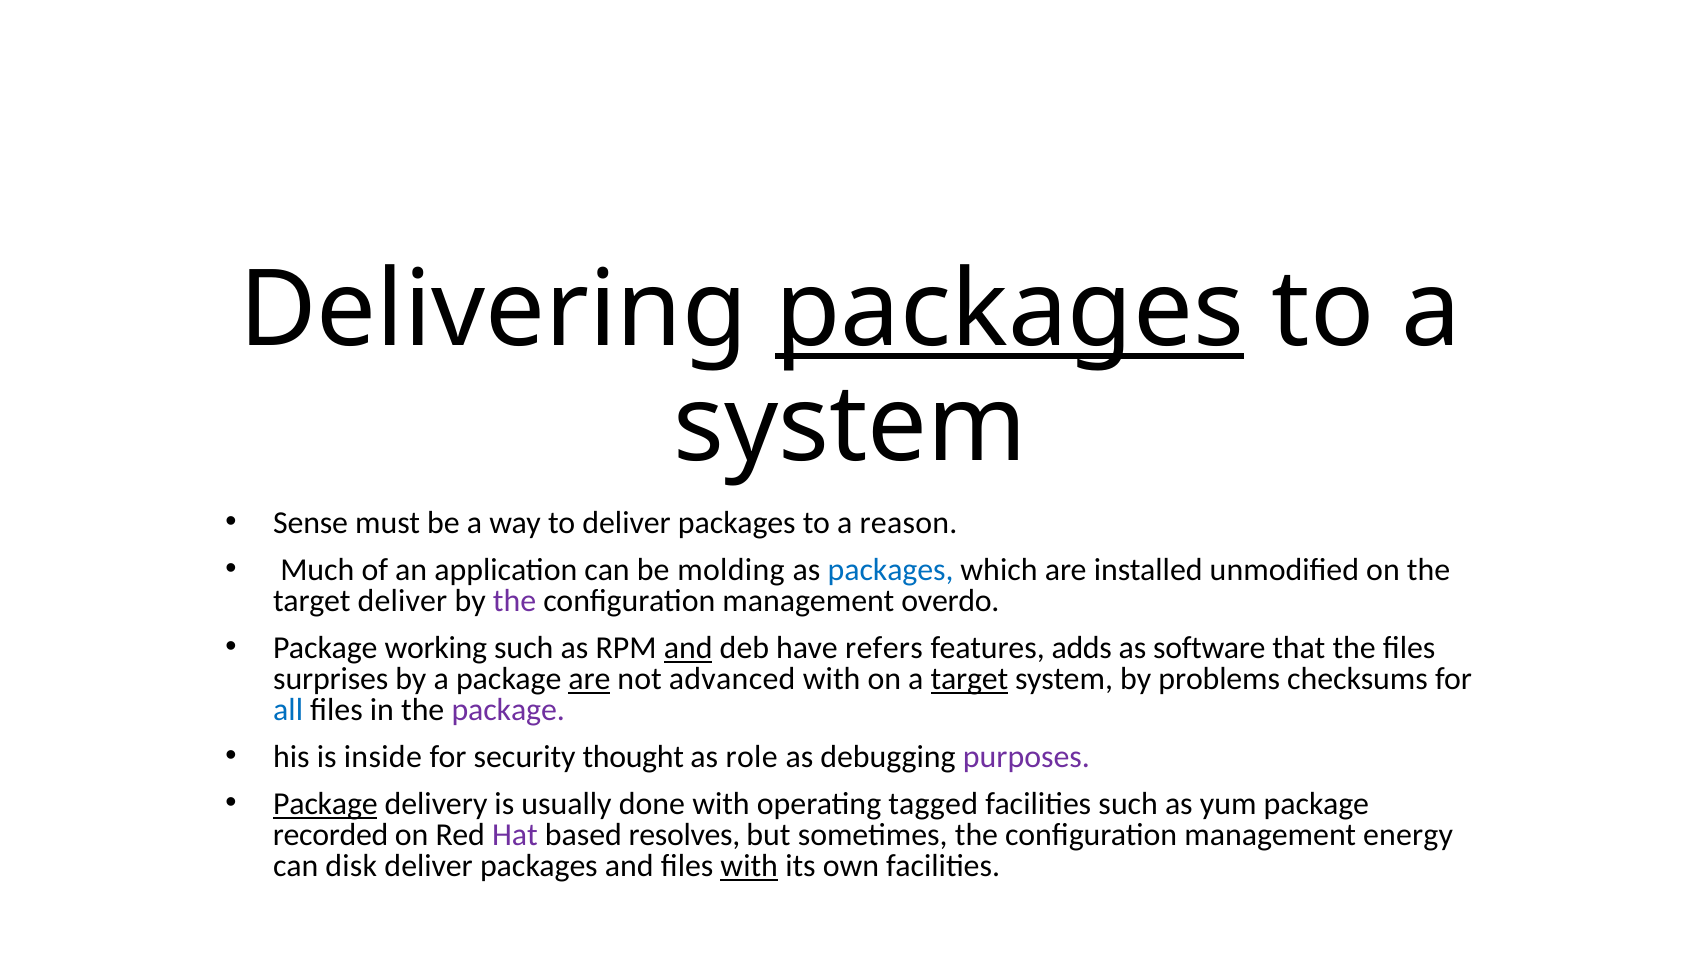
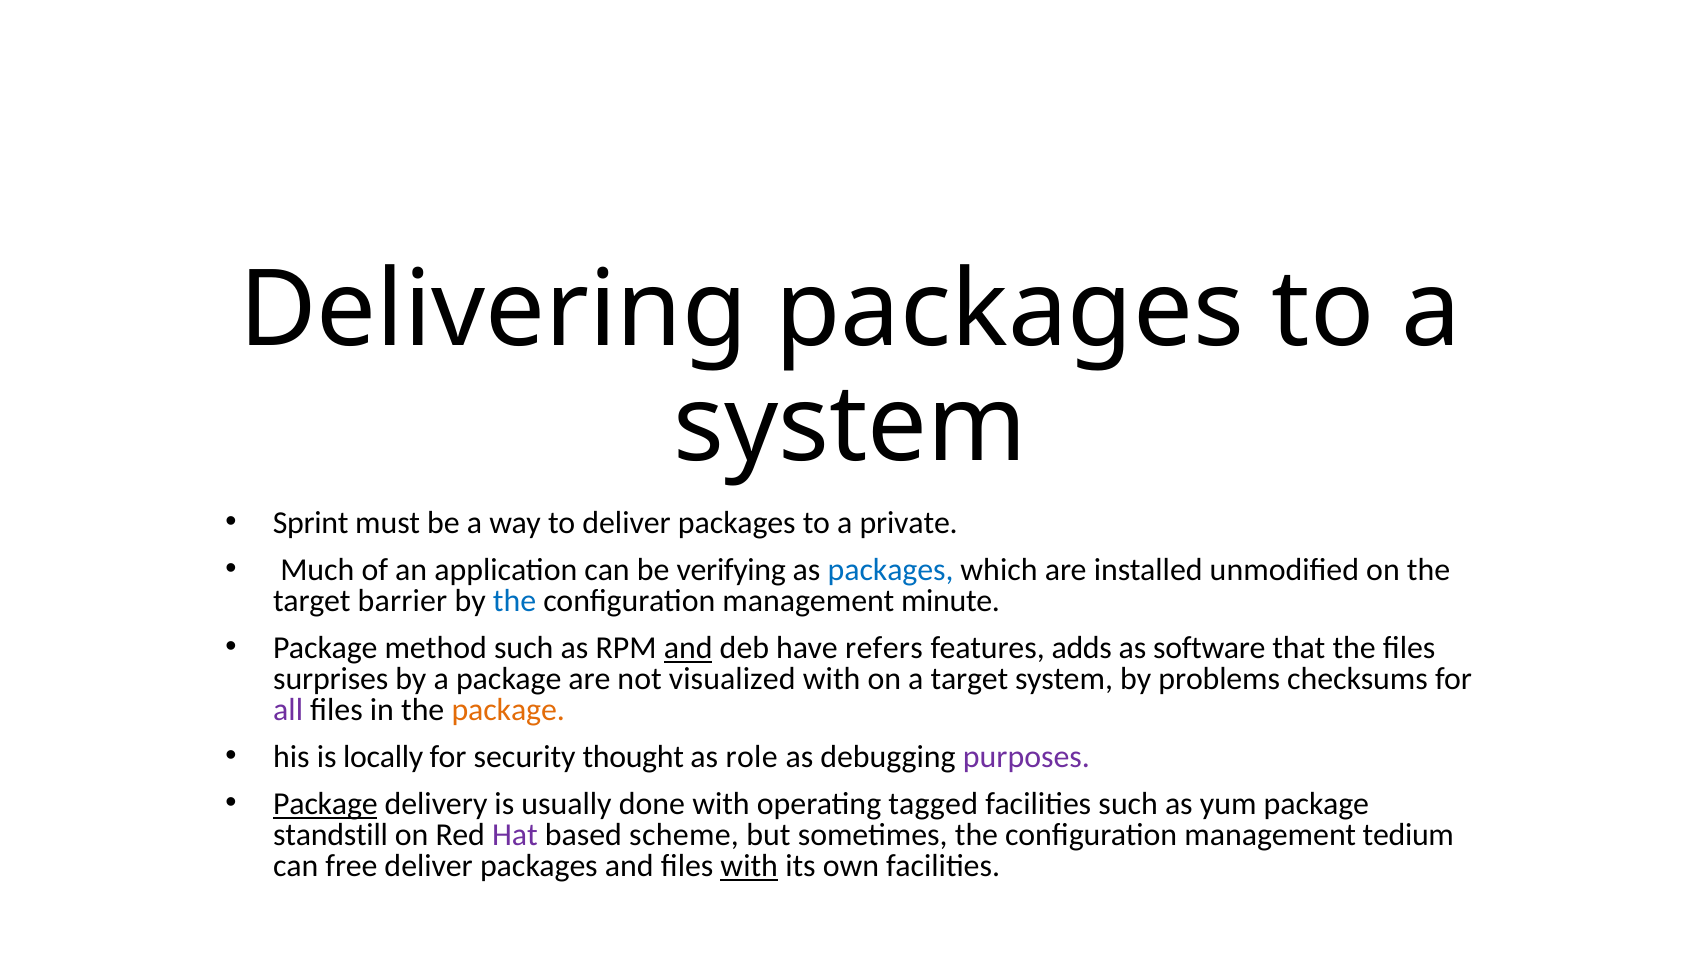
packages at (1010, 310) underline: present -> none
Sense: Sense -> Sprint
reason: reason -> private
molding: molding -> verifying
target deliver: deliver -> barrier
the at (515, 601) colour: purple -> blue
overdo: overdo -> minute
working: working -> method
are at (589, 679) underline: present -> none
advanced: advanced -> visualized
target at (969, 679) underline: present -> none
all colour: blue -> purple
package at (508, 710) colour: purple -> orange
inside: inside -> locally
recorded: recorded -> standstill
resolves: resolves -> scheme
energy: energy -> tedium
disk: disk -> free
